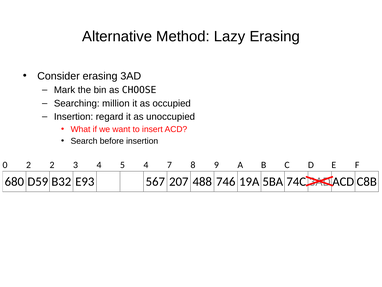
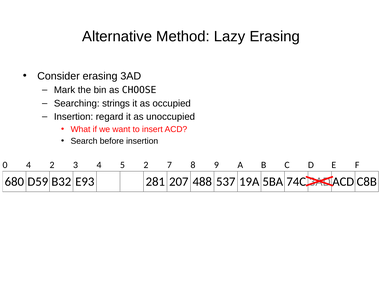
million: million -> strings
0 2: 2 -> 4
5 4: 4 -> 2
567: 567 -> 281
746: 746 -> 537
